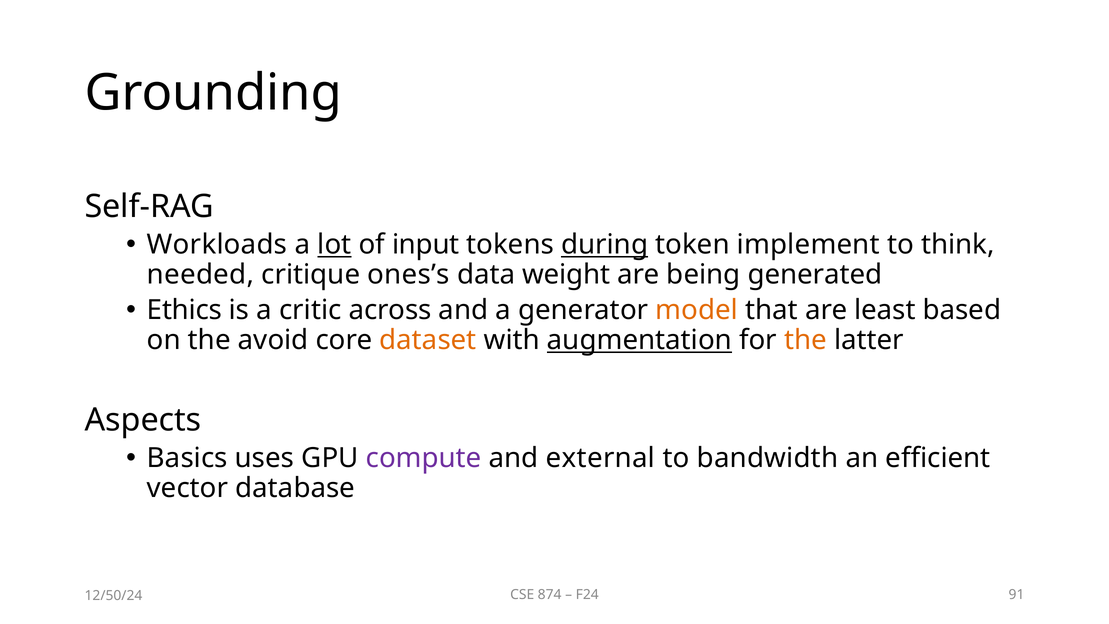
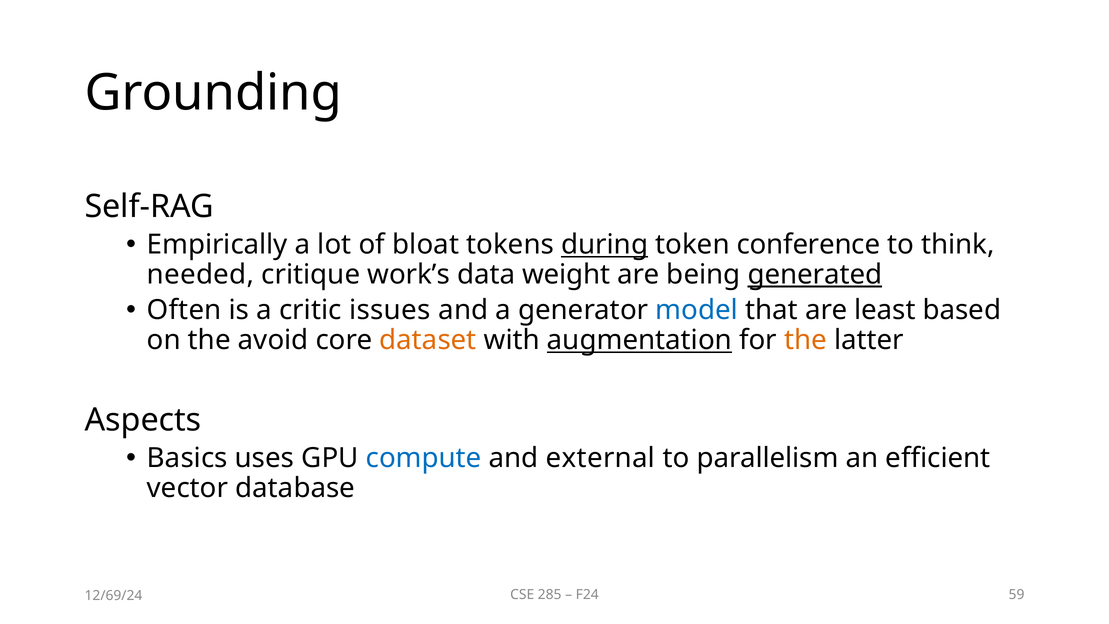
Workloads: Workloads -> Empirically
lot underline: present -> none
input: input -> bloat
implement: implement -> conference
ones’s: ones’s -> work’s
generated underline: none -> present
Ethics: Ethics -> Often
across: across -> issues
model colour: orange -> blue
compute colour: purple -> blue
bandwidth: bandwidth -> parallelism
874: 874 -> 285
91: 91 -> 59
12/50/24: 12/50/24 -> 12/69/24
